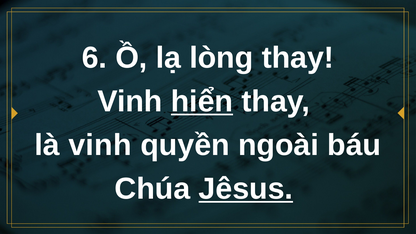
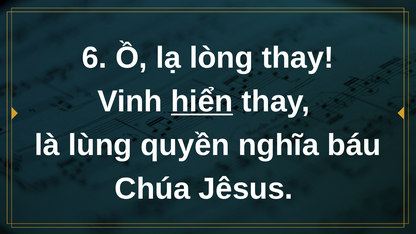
là vinh: vinh -> lùng
ngoài: ngoài -> nghĩa
Jêsus underline: present -> none
